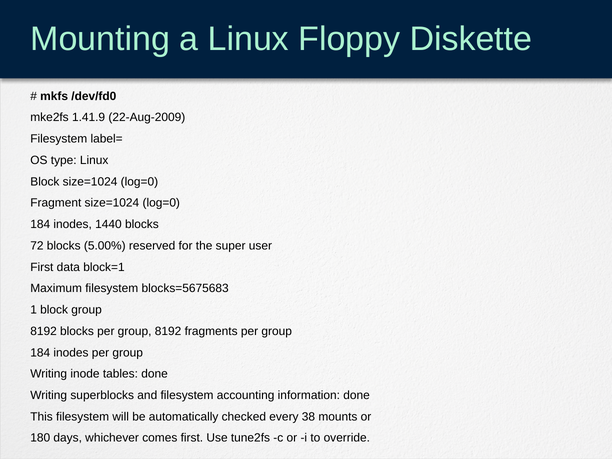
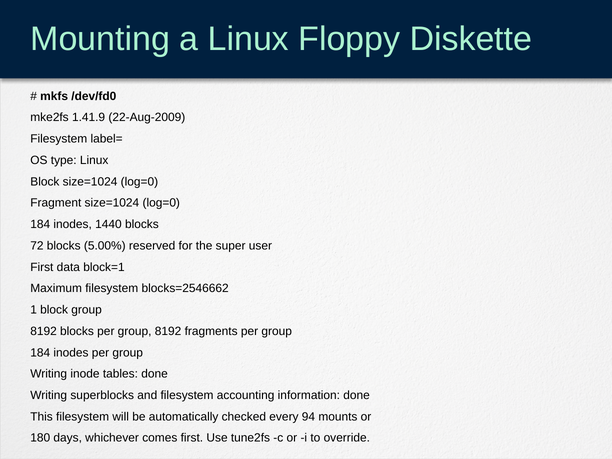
blocks=5675683: blocks=5675683 -> blocks=2546662
38: 38 -> 94
